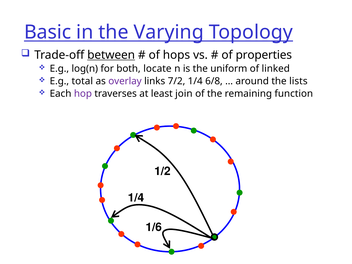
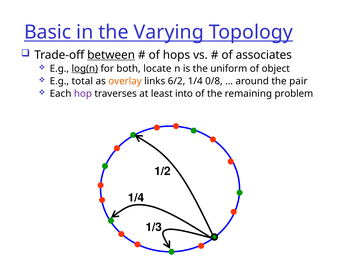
properties: properties -> associates
log(n underline: none -> present
linked: linked -> object
overlay colour: purple -> orange
7/2: 7/2 -> 6/2
6/8: 6/8 -> 0/8
lists: lists -> pair
join: join -> into
function: function -> problem
1/6: 1/6 -> 1/3
